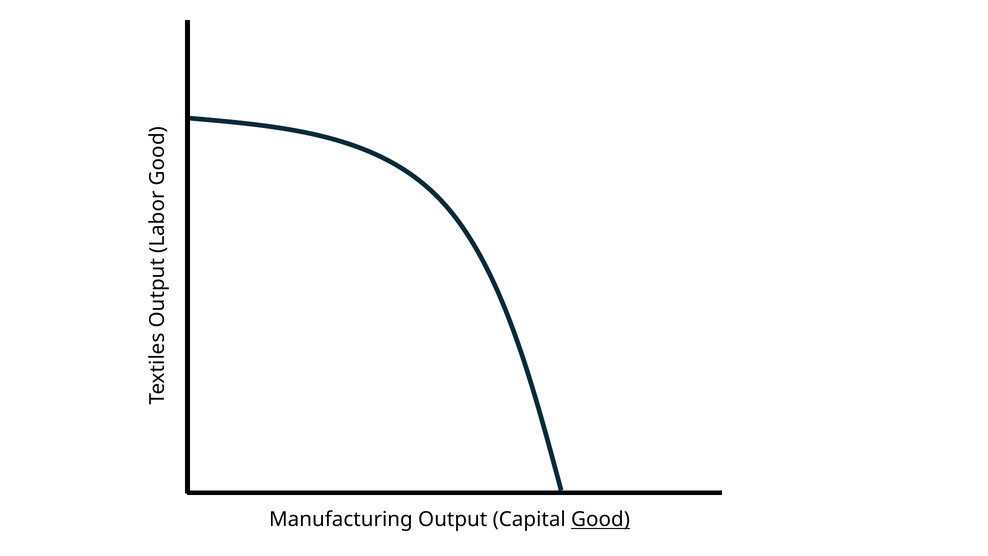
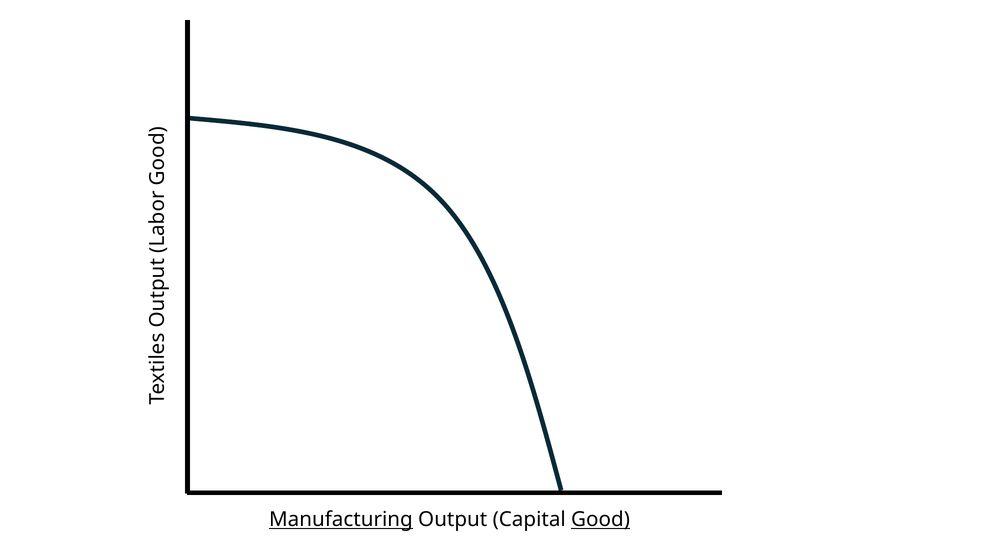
Manufacturing underline: none -> present
